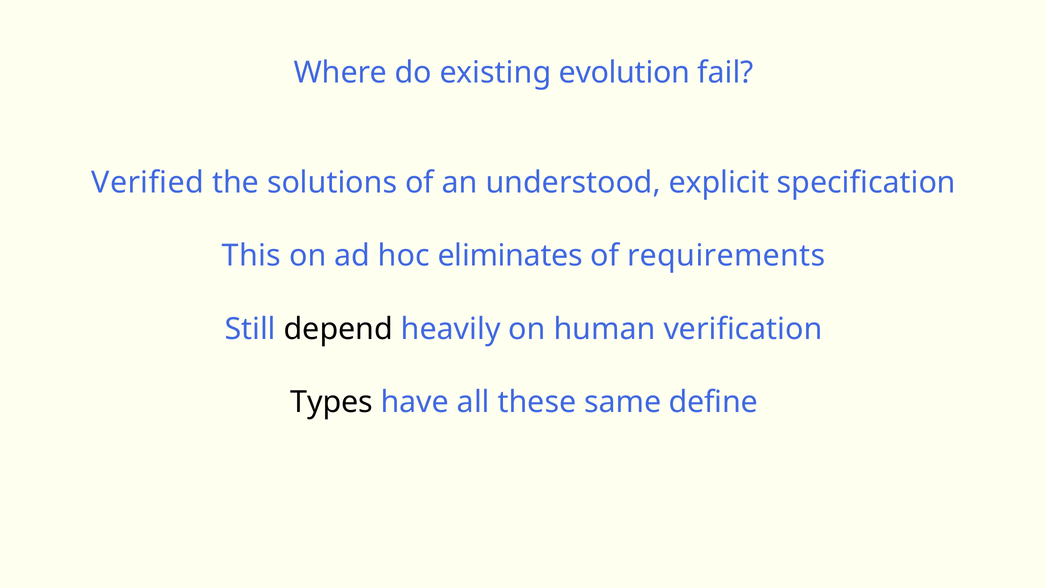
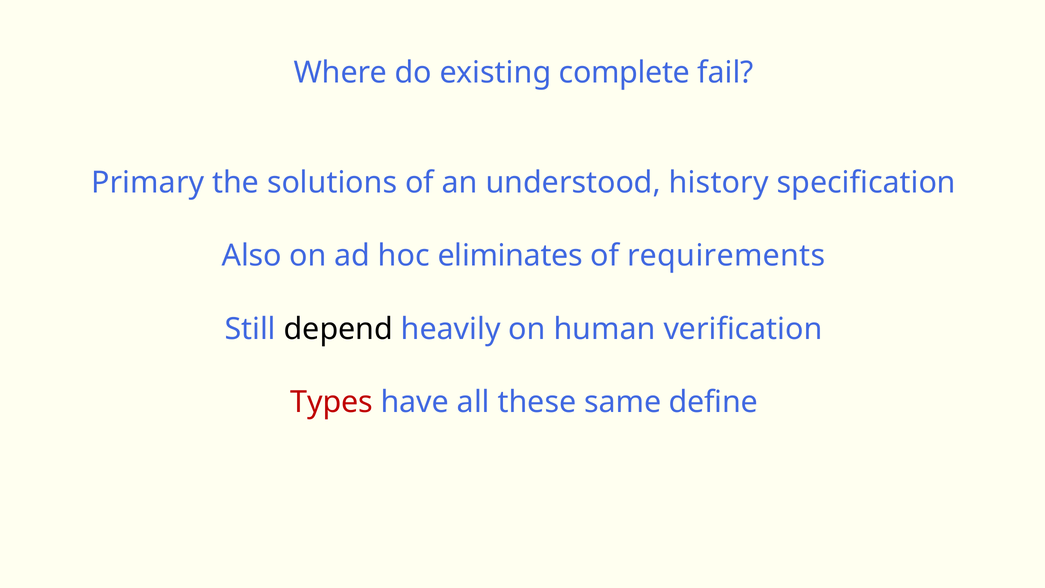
evolution: evolution -> complete
Verified: Verified -> Primary
explicit: explicit -> history
This: This -> Also
Types colour: black -> red
